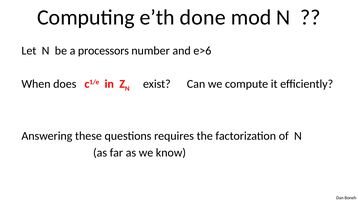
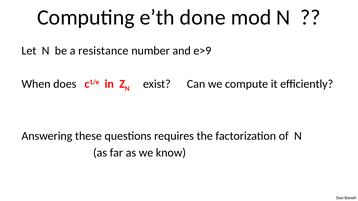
processors: processors -> resistance
e>6: e>6 -> e>9
